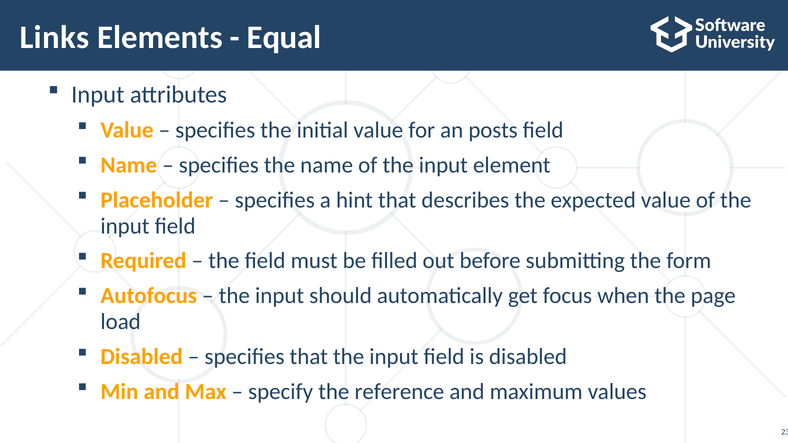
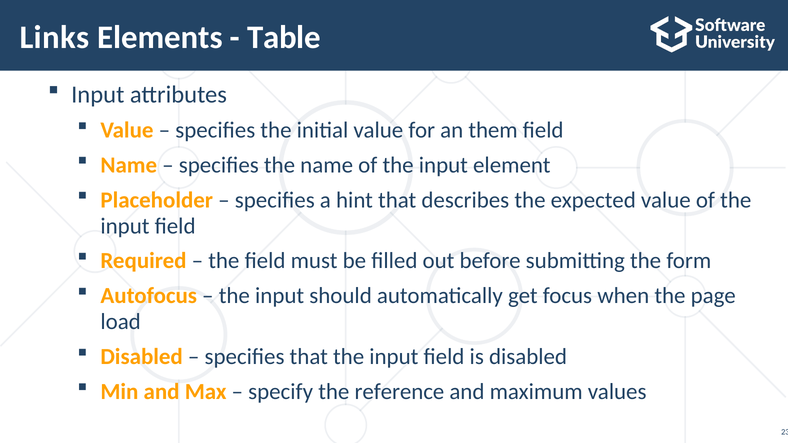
Equal: Equal -> Table
posts: posts -> them
